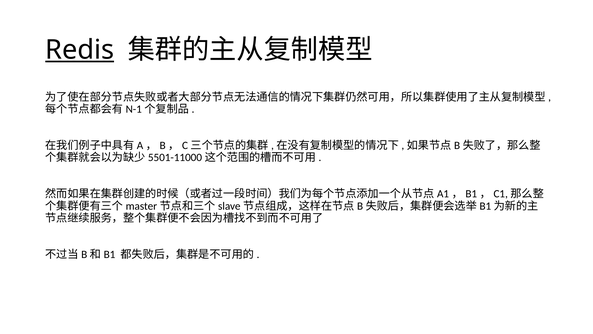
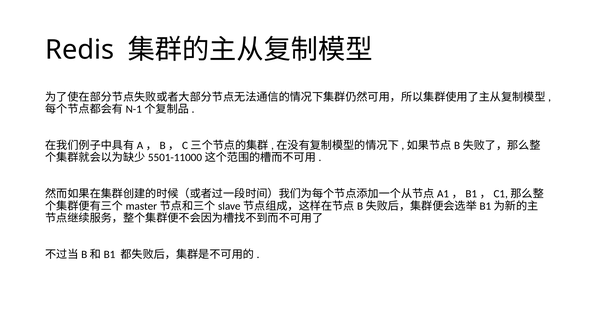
Redis underline: present -> none
